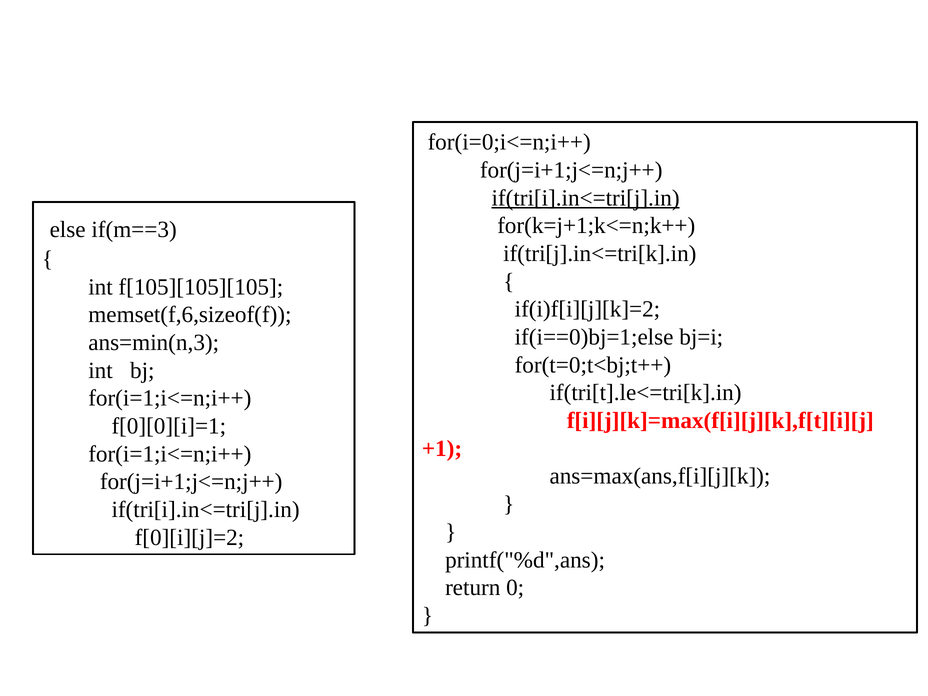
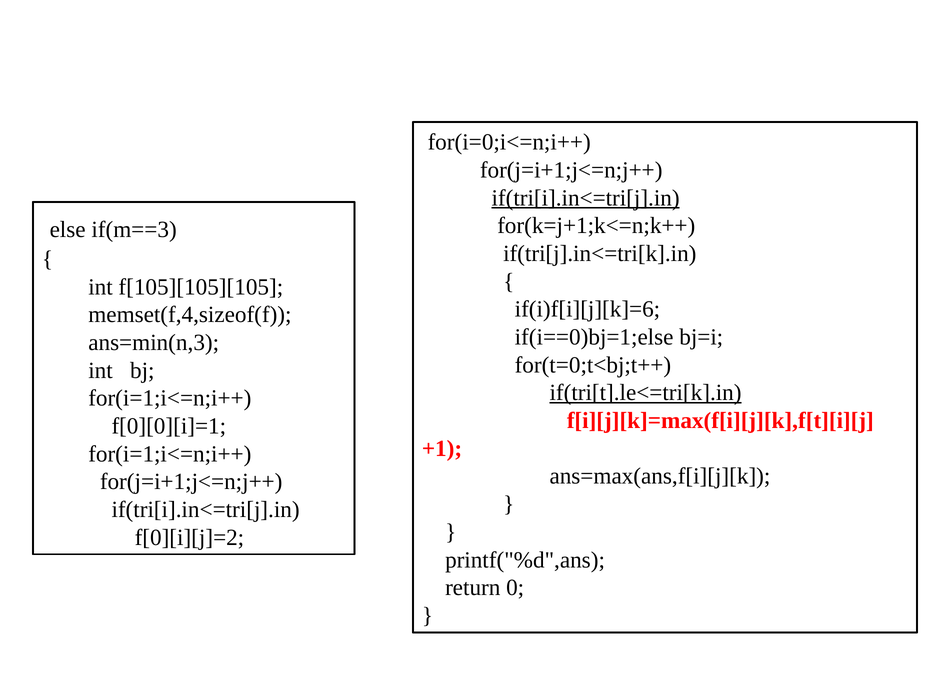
if(i)f[i][j][k]=2: if(i)f[i][j][k]=2 -> if(i)f[i][j][k]=6
memset(f,6,sizeof(f: memset(f,6,sizeof(f -> memset(f,4,sizeof(f
if(tri[t].le<=tri[k].in underline: none -> present
